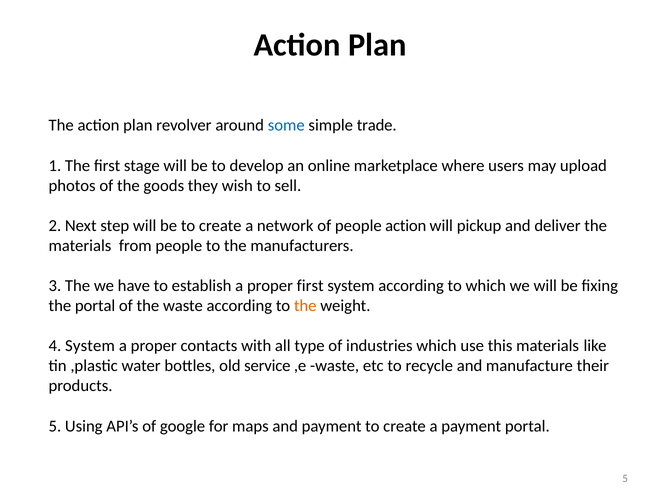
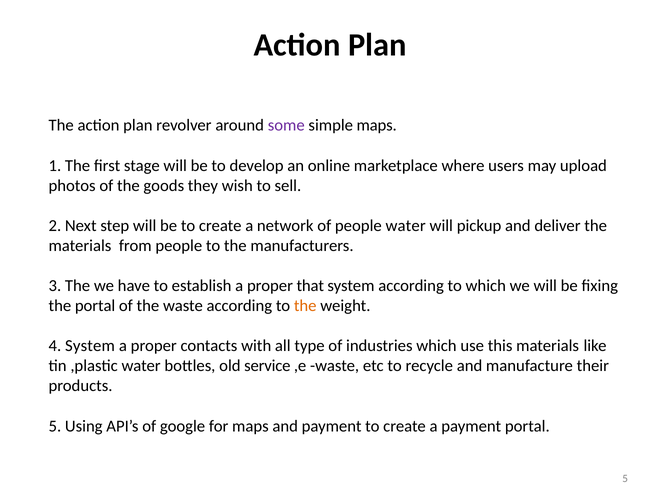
some colour: blue -> purple
simple trade: trade -> maps
people action: action -> water
proper first: first -> that
